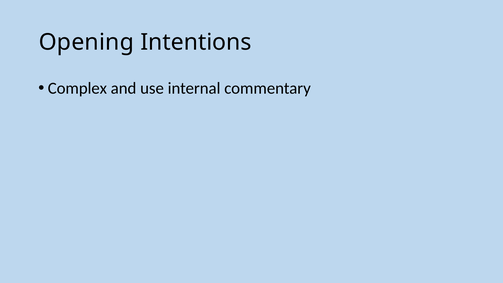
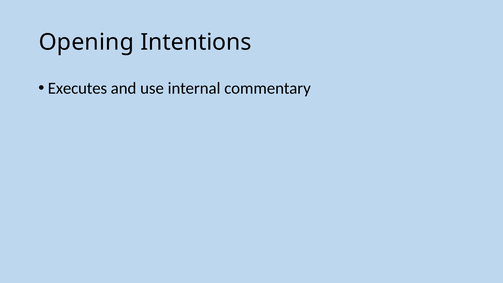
Complex: Complex -> Executes
